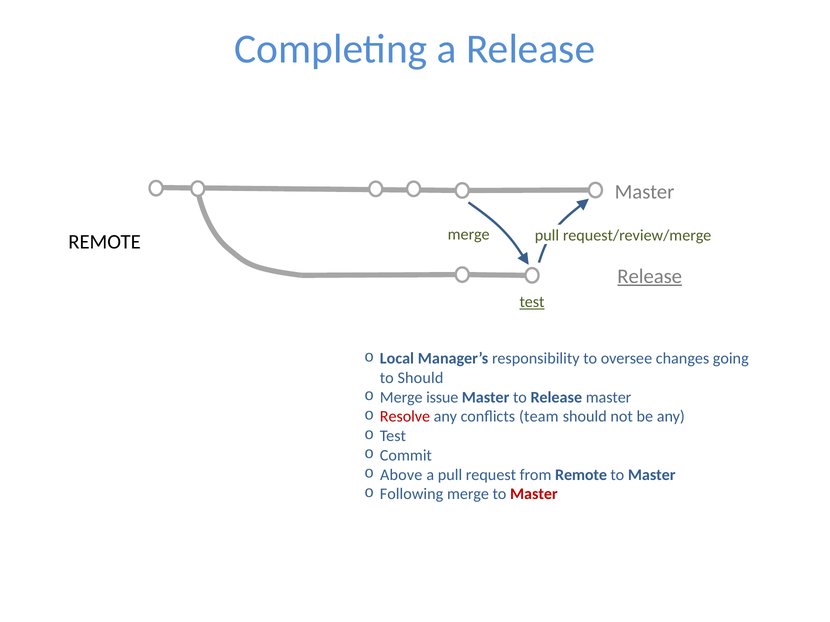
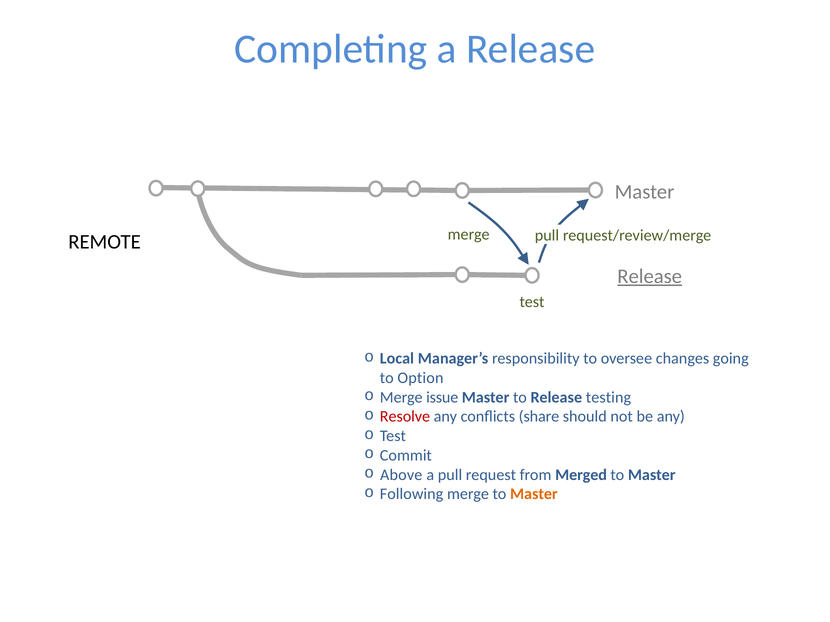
test at (532, 302) underline: present -> none
to Should: Should -> Option
Release master: master -> testing
team: team -> share
from Remote: Remote -> Merged
Master at (534, 494) colour: red -> orange
